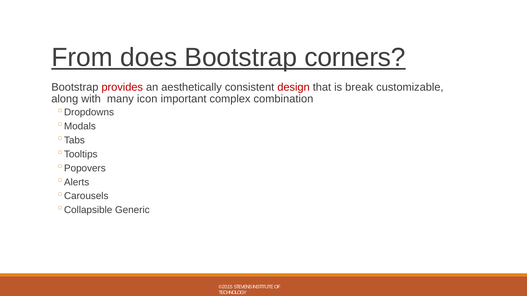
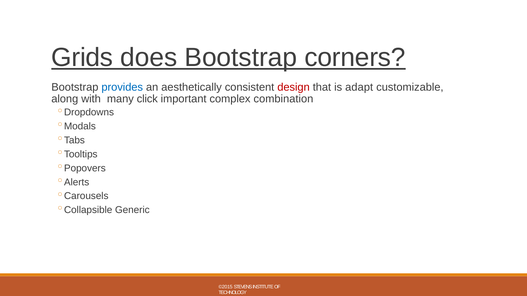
From: From -> Grids
provides colour: red -> blue
break: break -> adapt
icon: icon -> click
